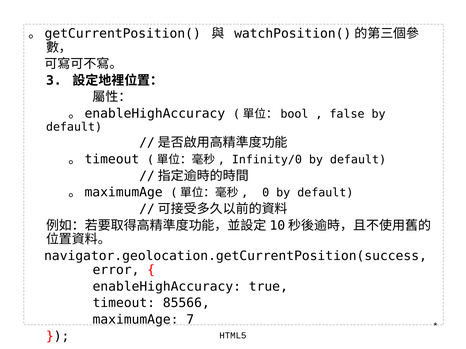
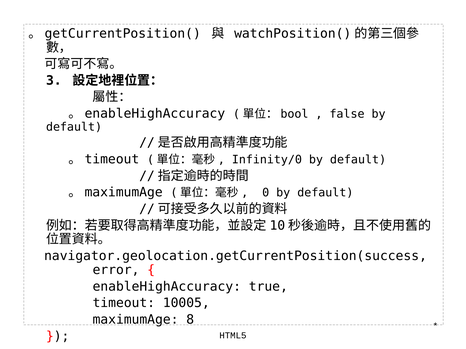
85566: 85566 -> 10005
7: 7 -> 8
